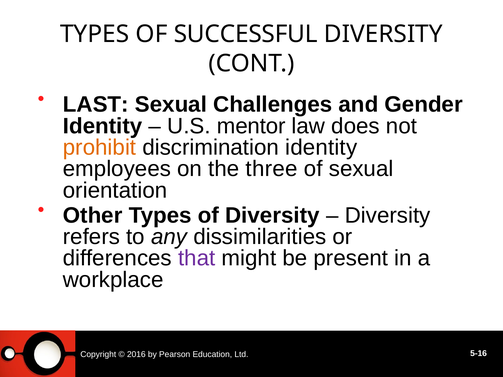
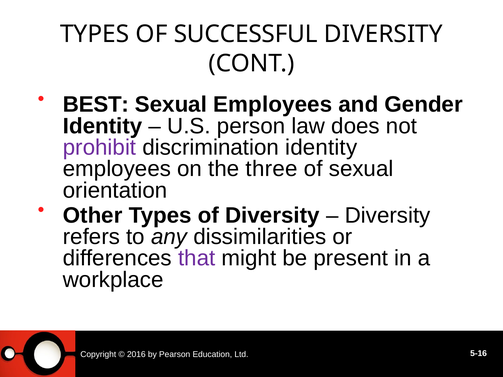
LAST: LAST -> BEST
Sexual Challenges: Challenges -> Employees
mentor: mentor -> person
prohibit colour: orange -> purple
